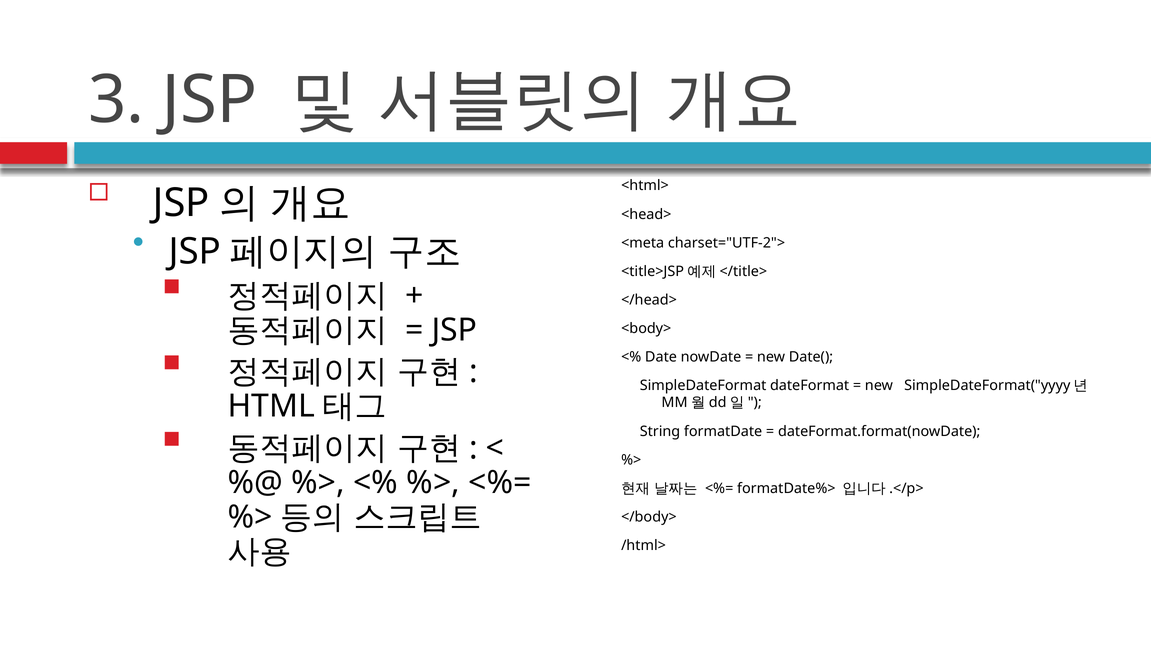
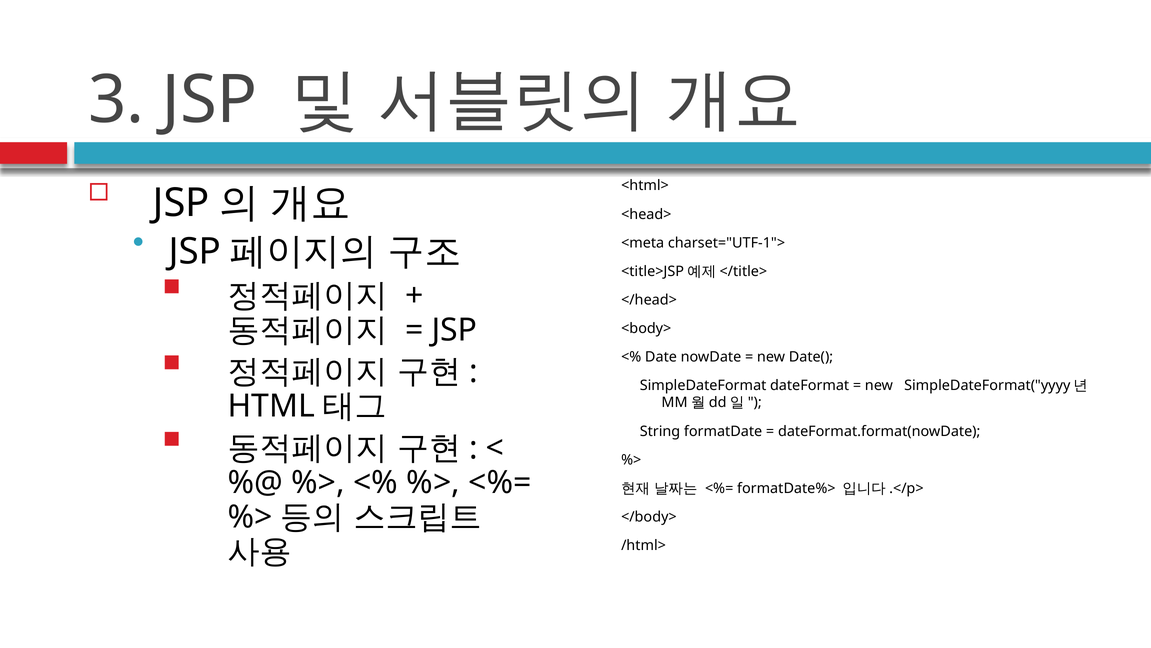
charset="UTF-2">: charset="UTF-2"> -> charset="UTF-1">
